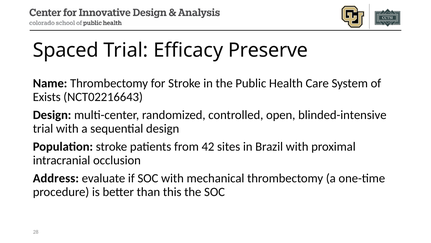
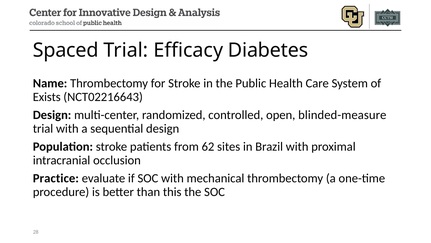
Preserve: Preserve -> Diabetes
blinded-intensive: blinded-intensive -> blinded-measure
42: 42 -> 62
Address: Address -> Practice
